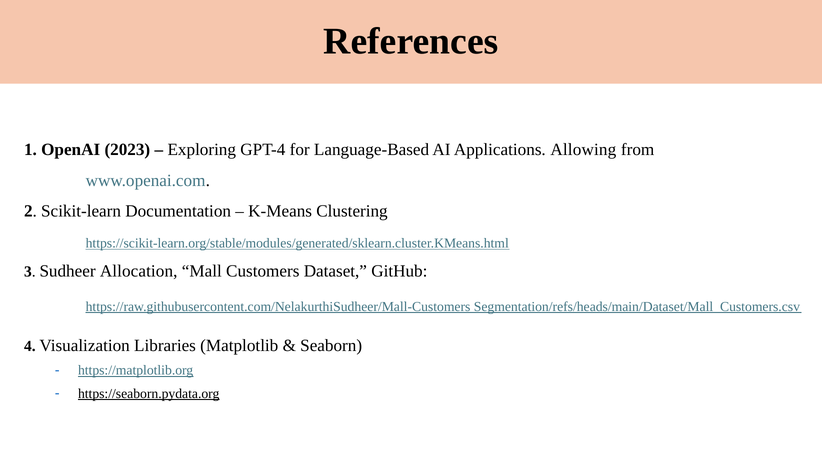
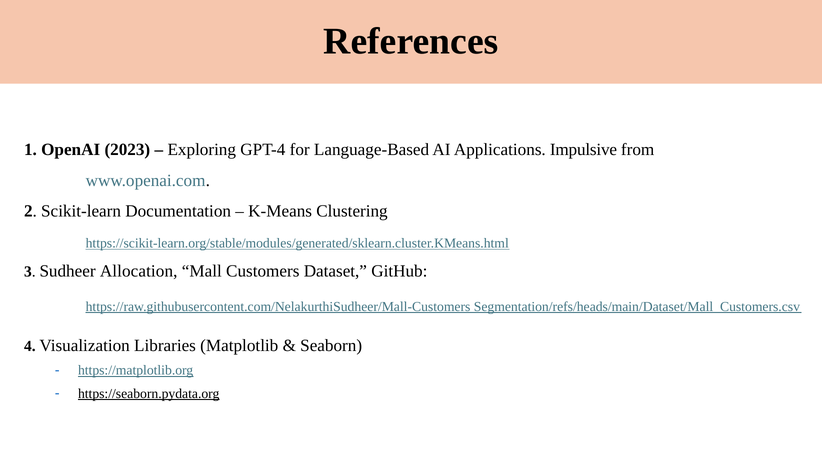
Allowing: Allowing -> Impulsive
